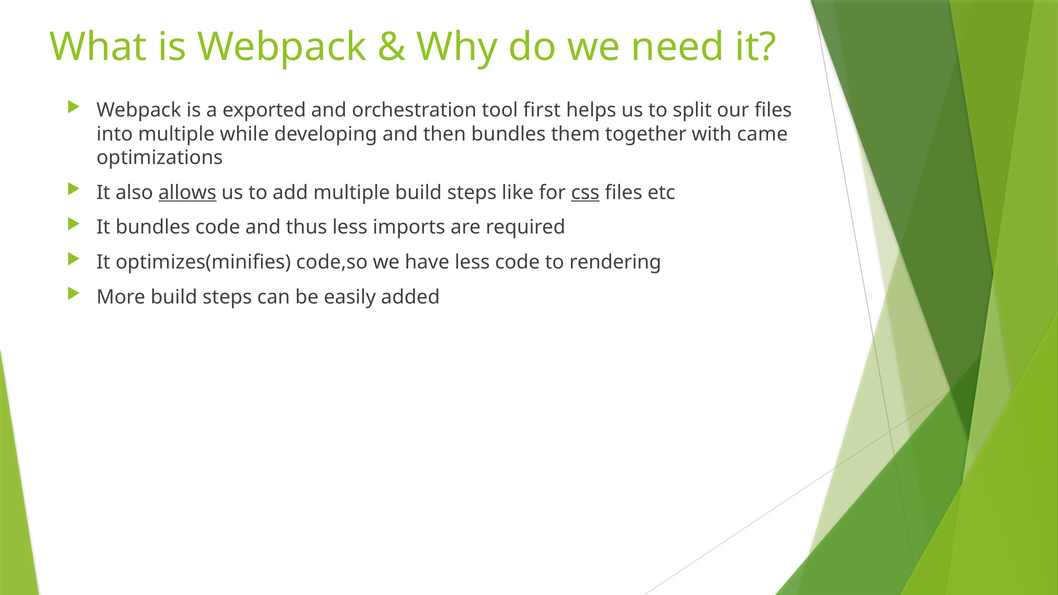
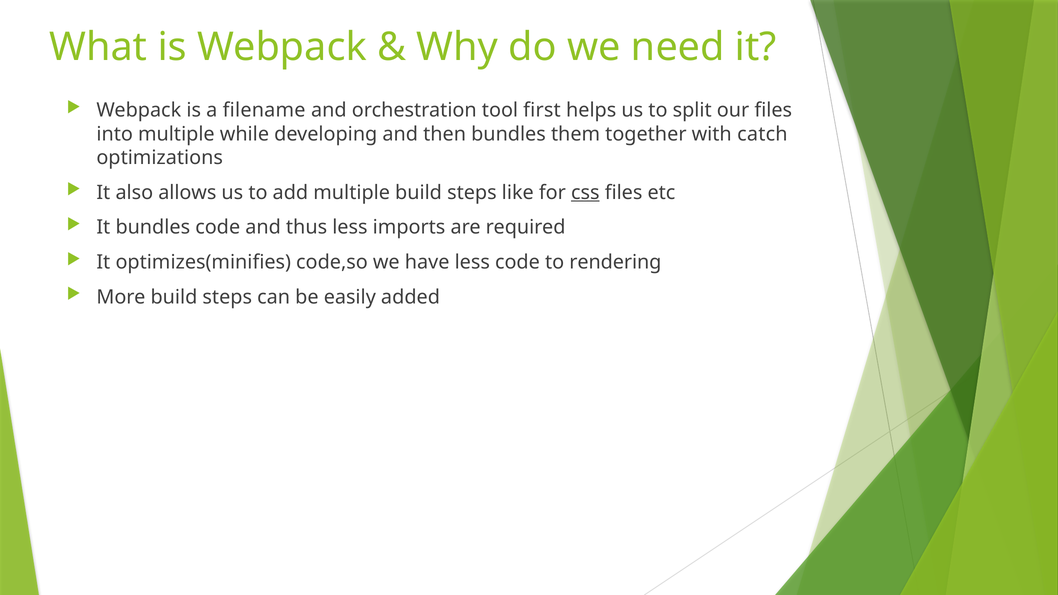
exported: exported -> filename
came: came -> catch
allows underline: present -> none
